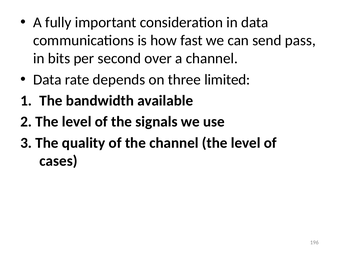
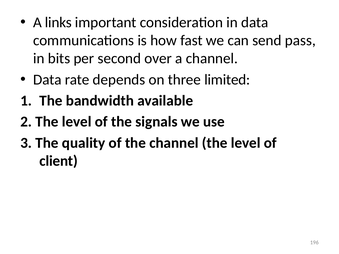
fully: fully -> links
cases: cases -> client
